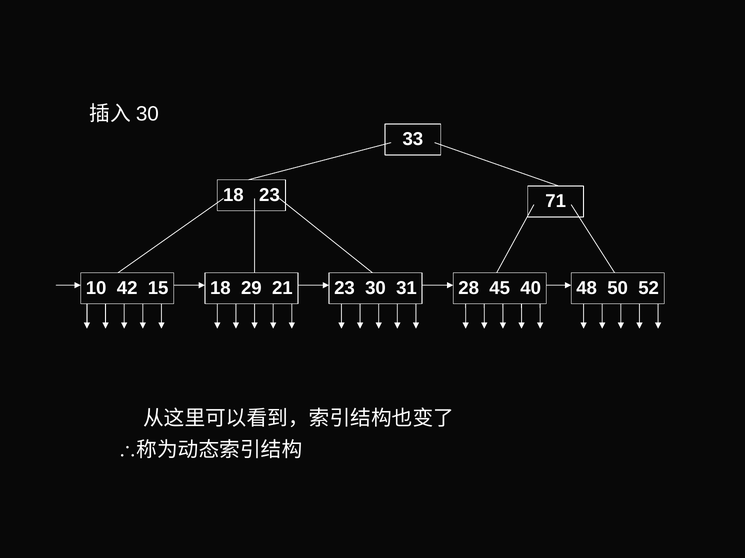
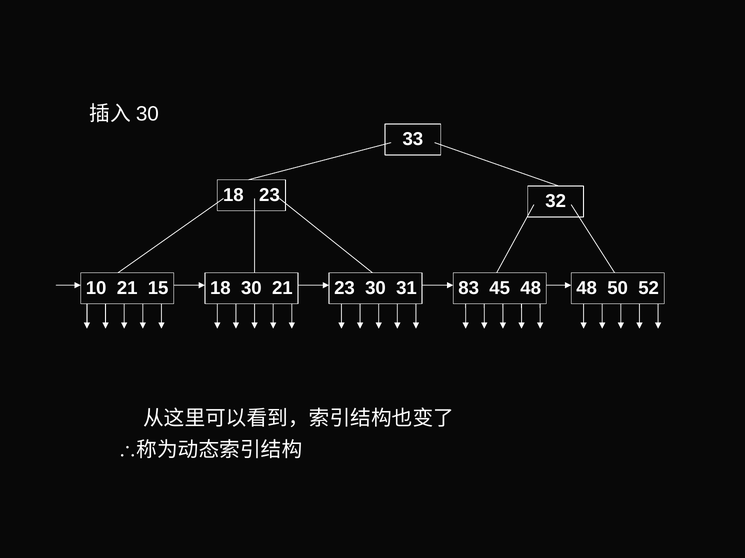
71: 71 -> 32
10 42: 42 -> 21
18 29: 29 -> 30
28: 28 -> 83
45 40: 40 -> 48
